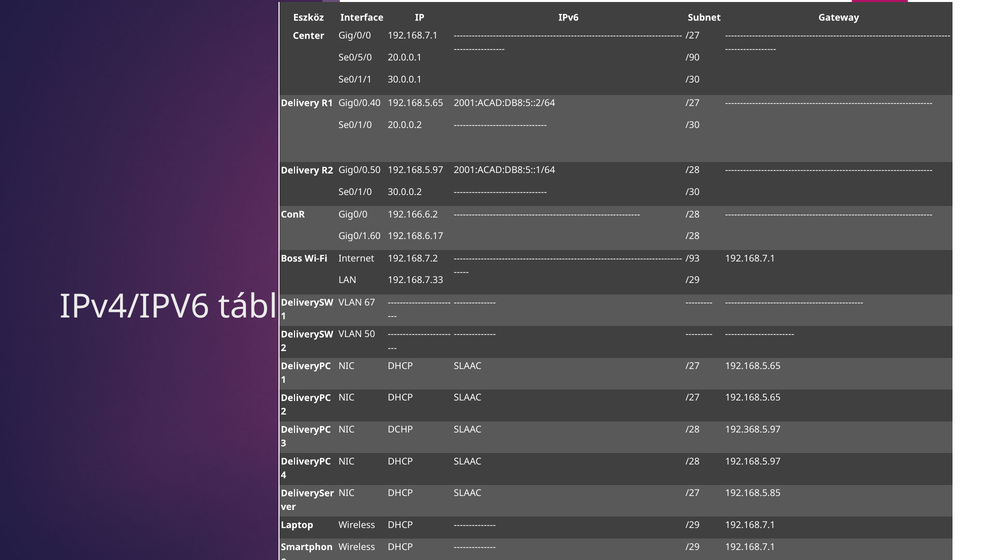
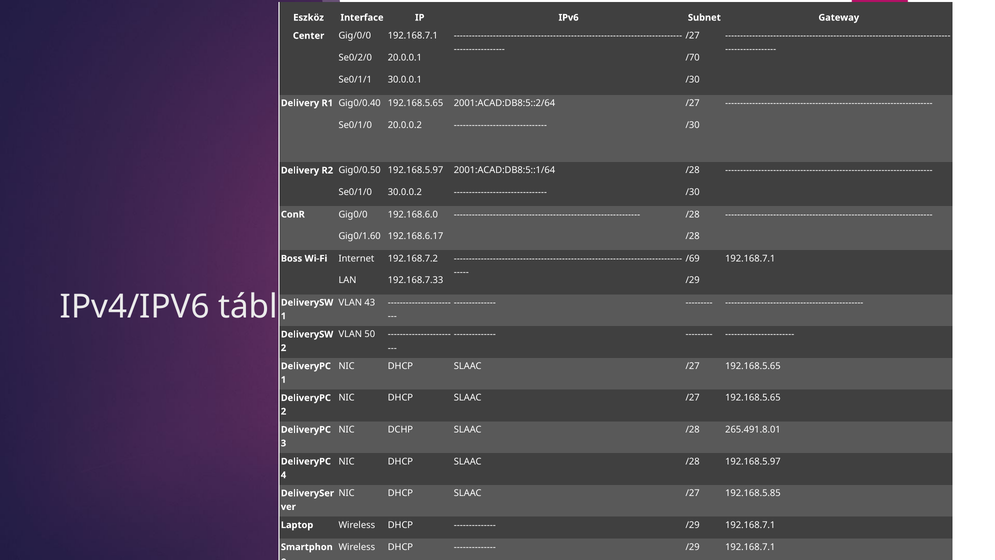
Se0/5/0: Se0/5/0 -> Se0/2/0
/90: /90 -> /70
192.166.6.2: 192.166.6.2 -> 192.168.6.0
/93: /93 -> /69
67: 67 -> 43
192.368.5.97: 192.368.5.97 -> 265.491.8.01
